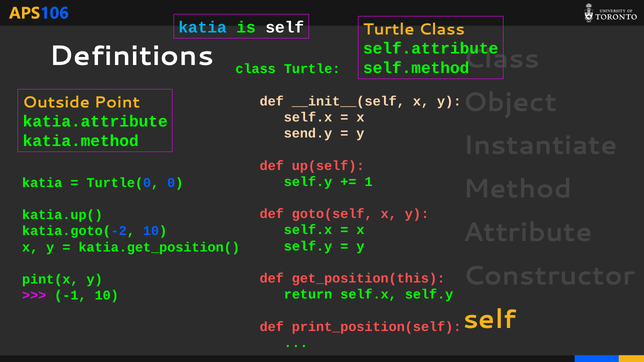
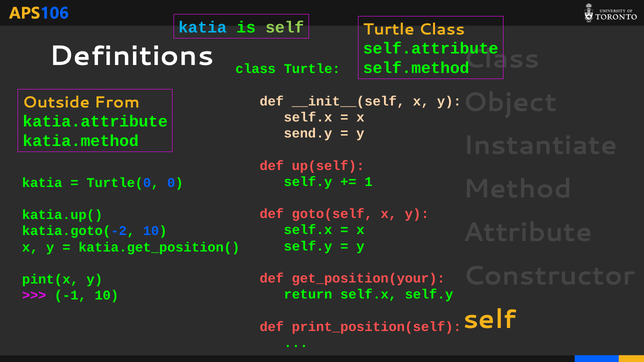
self at (285, 27) colour: white -> light green
Point: Point -> From
get_position(this: get_position(this -> get_position(your
